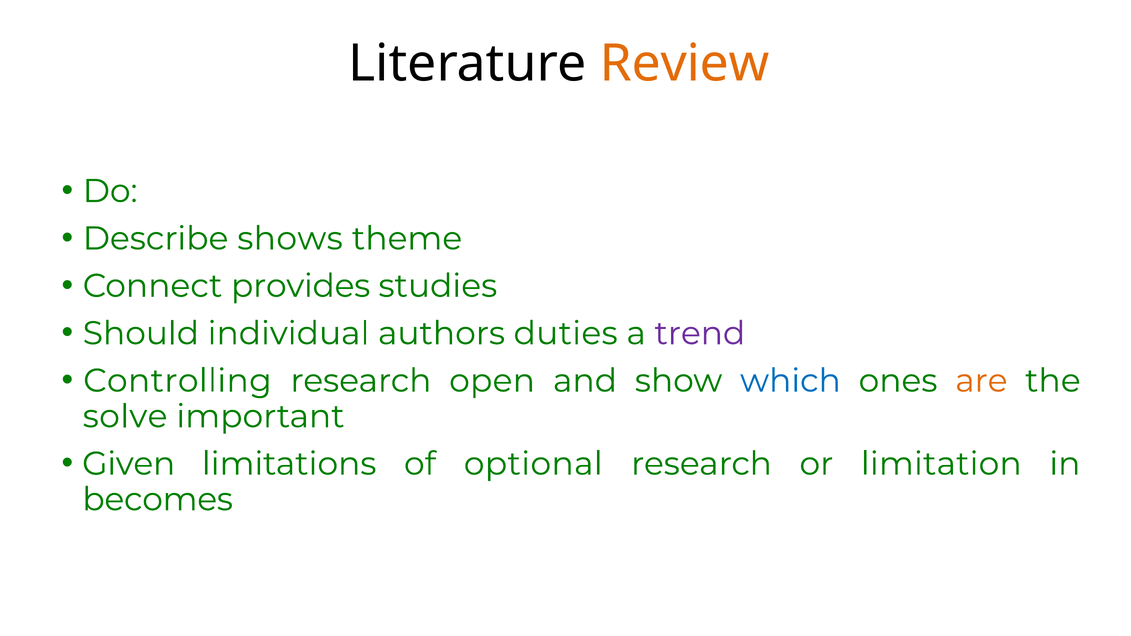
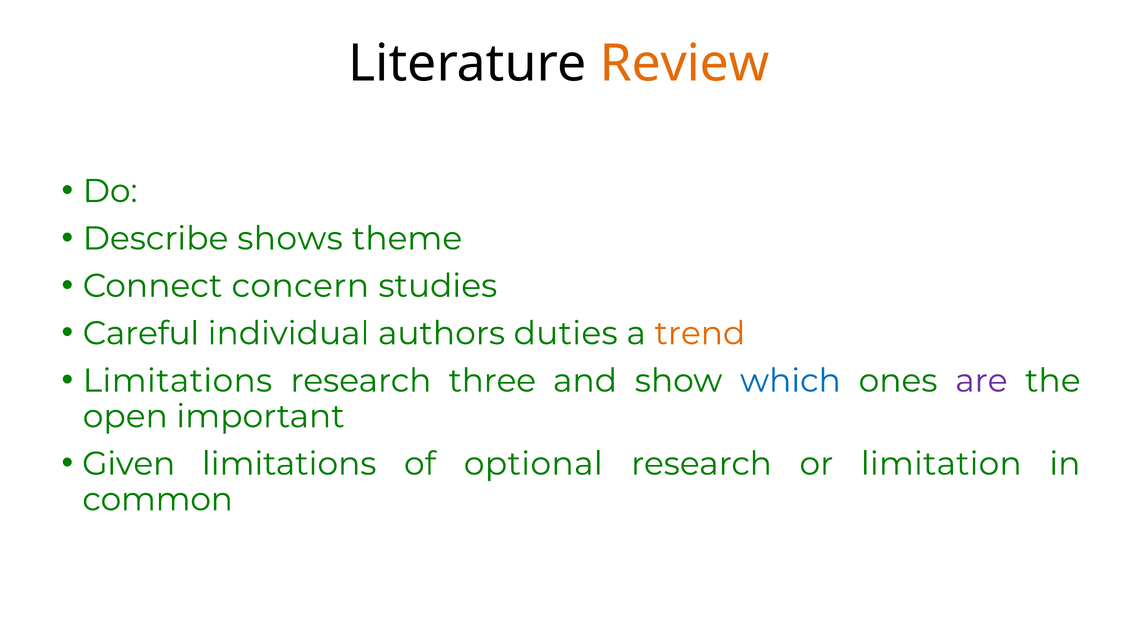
provides: provides -> concern
Should: Should -> Careful
trend colour: purple -> orange
Controlling at (177, 381): Controlling -> Limitations
open: open -> three
are colour: orange -> purple
solve: solve -> open
becomes: becomes -> common
